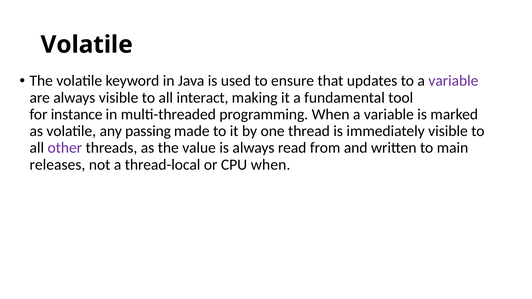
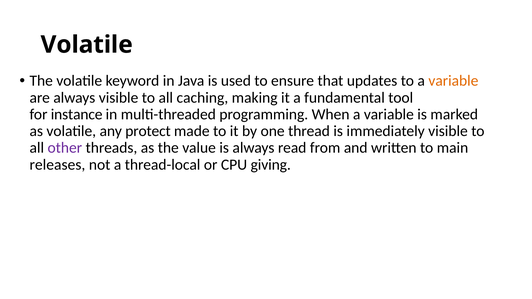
variable at (453, 81) colour: purple -> orange
interact: interact -> caching
passing: passing -> protect
CPU when: when -> giving
